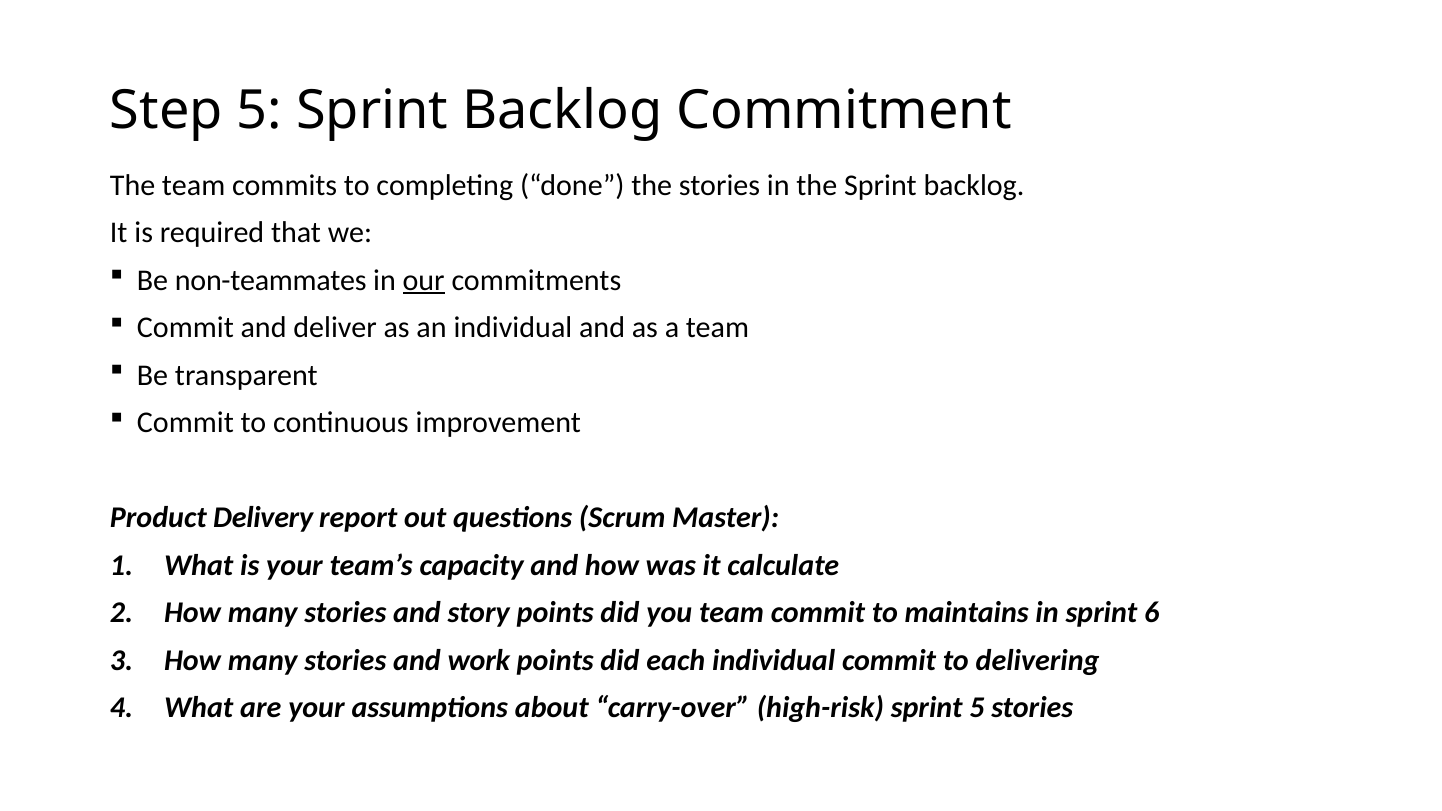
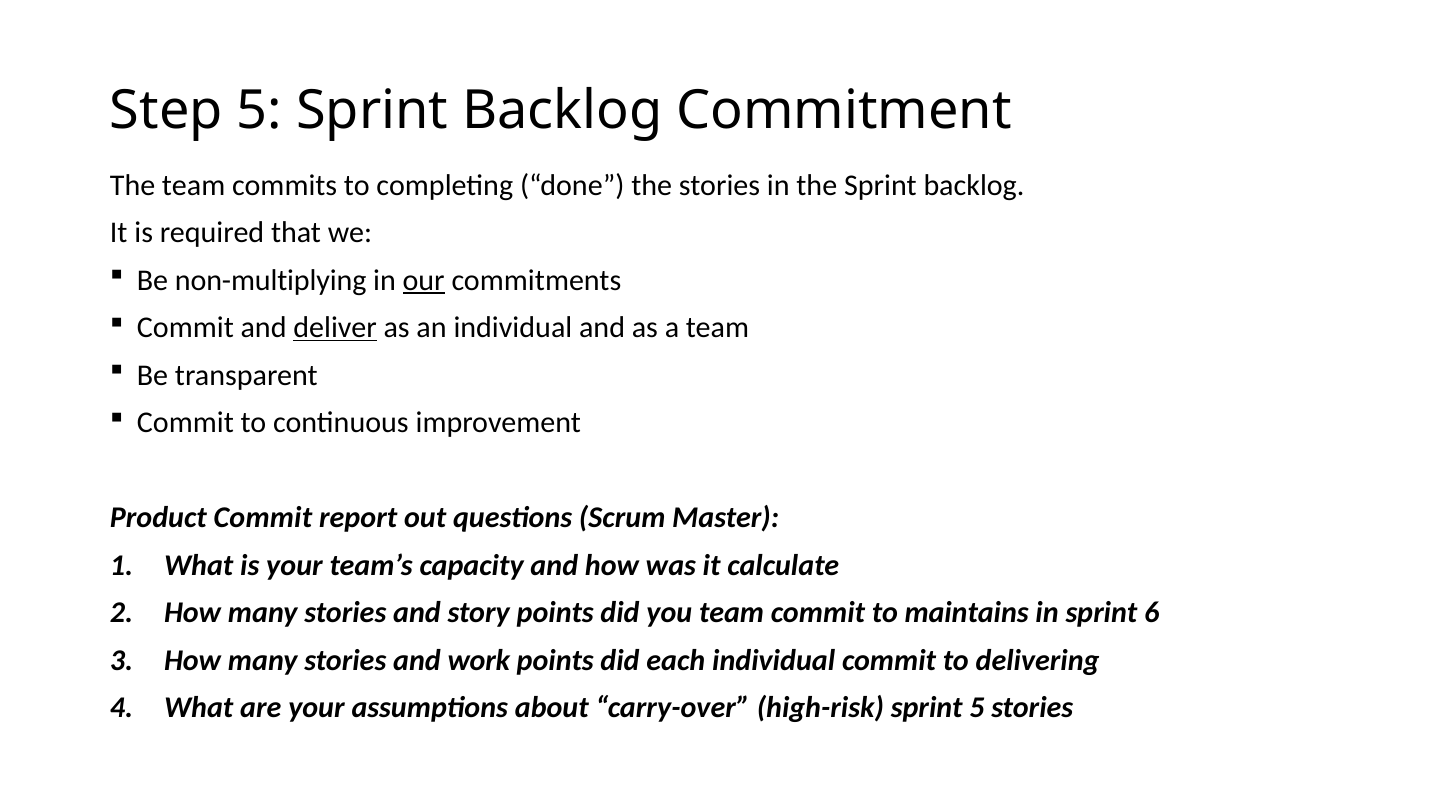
non-teammates: non-teammates -> non-multiplying
deliver underline: none -> present
Product Delivery: Delivery -> Commit
